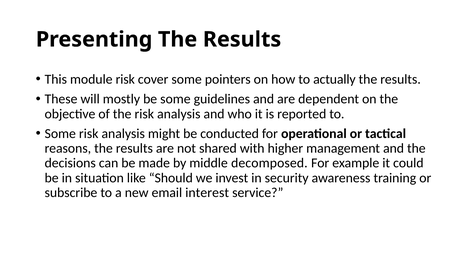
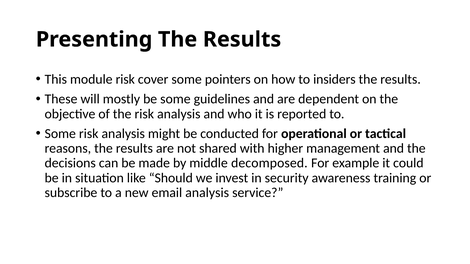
actually: actually -> insiders
email interest: interest -> analysis
